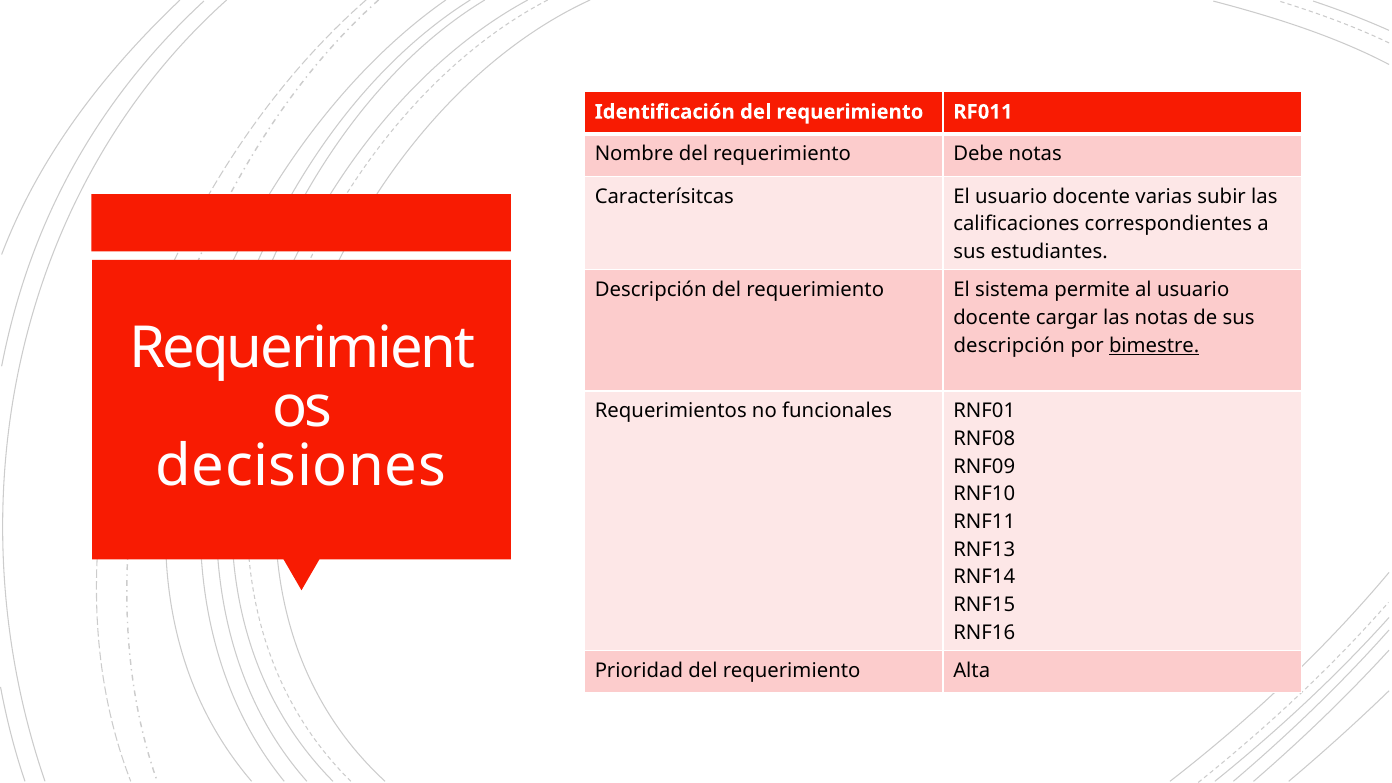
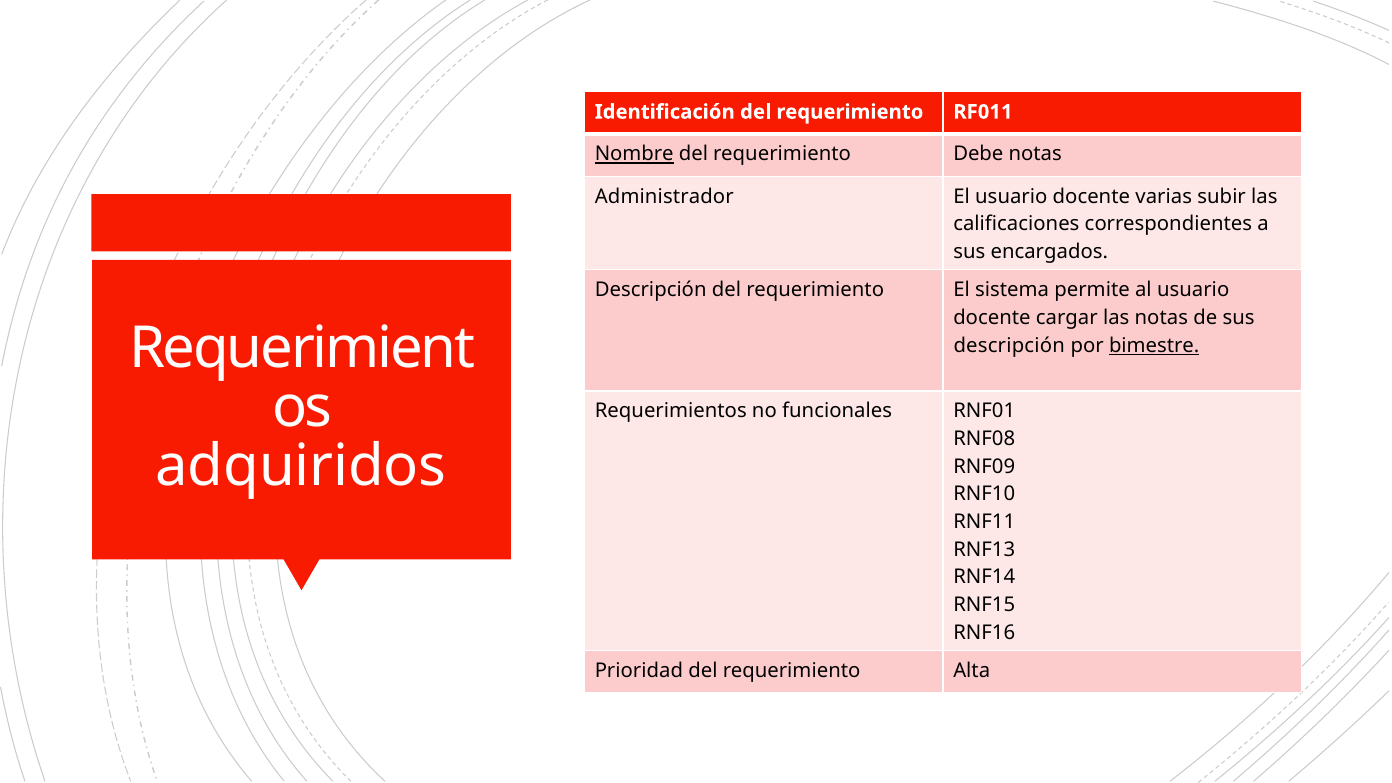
Nombre underline: none -> present
Caracterísitcas: Caracterísitcas -> Administrador
estudiantes: estudiantes -> encargados
decisiones: decisiones -> adquiridos
